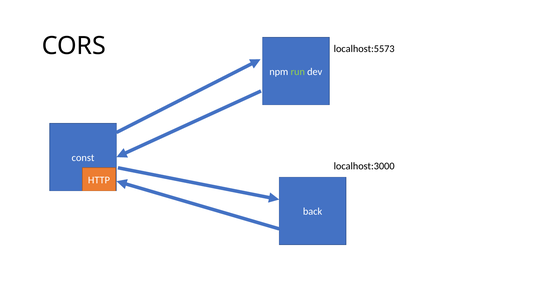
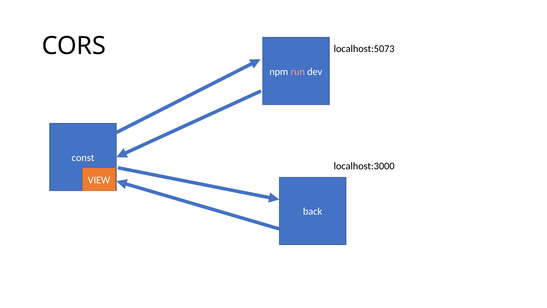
localhost:5573: localhost:5573 -> localhost:5073
run colour: light green -> pink
HTTP: HTTP -> VIEW
